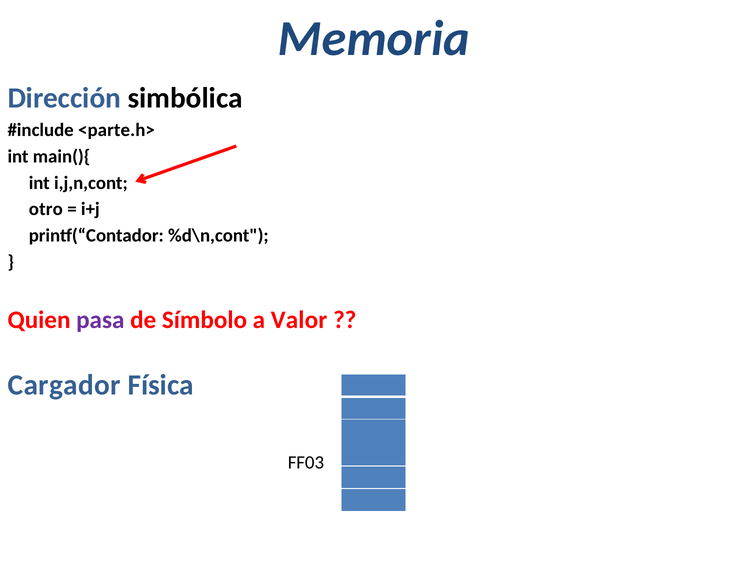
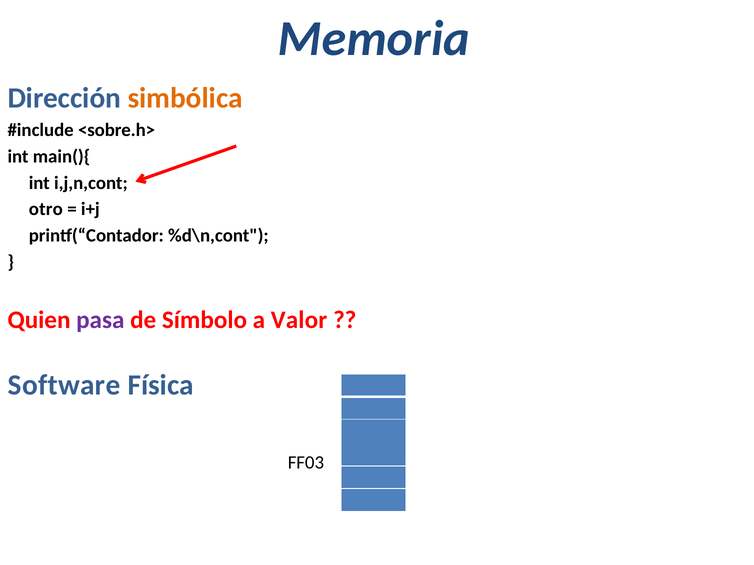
simbólica colour: black -> orange
<parte.h>: <parte.h> -> <sobre.h>
Cargador: Cargador -> Software
